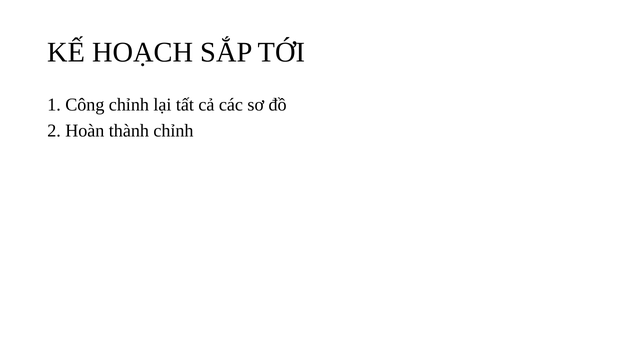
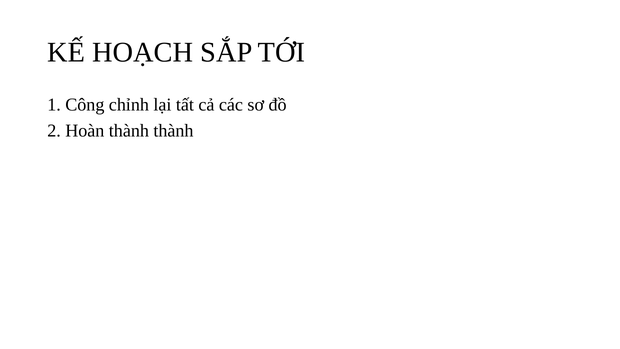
thành chỉnh: chỉnh -> thành
